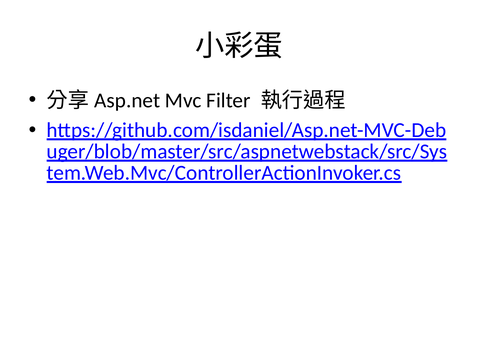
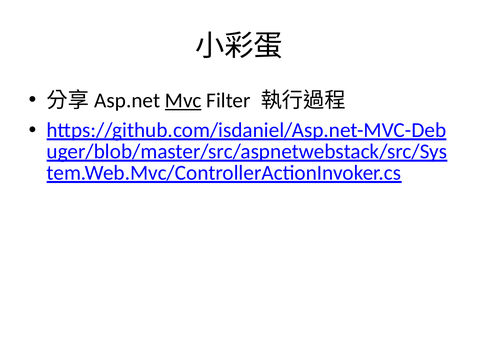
Mvc underline: none -> present
